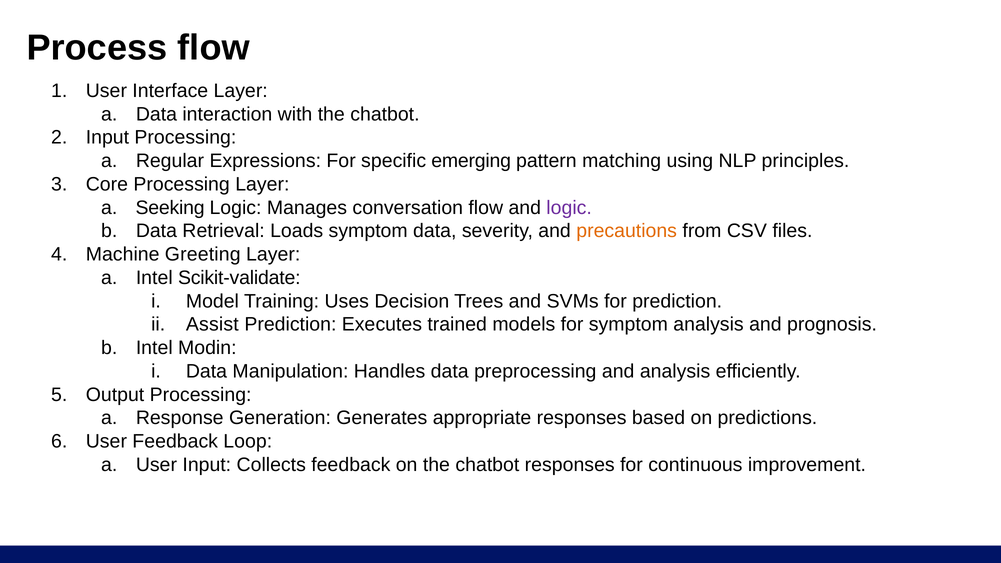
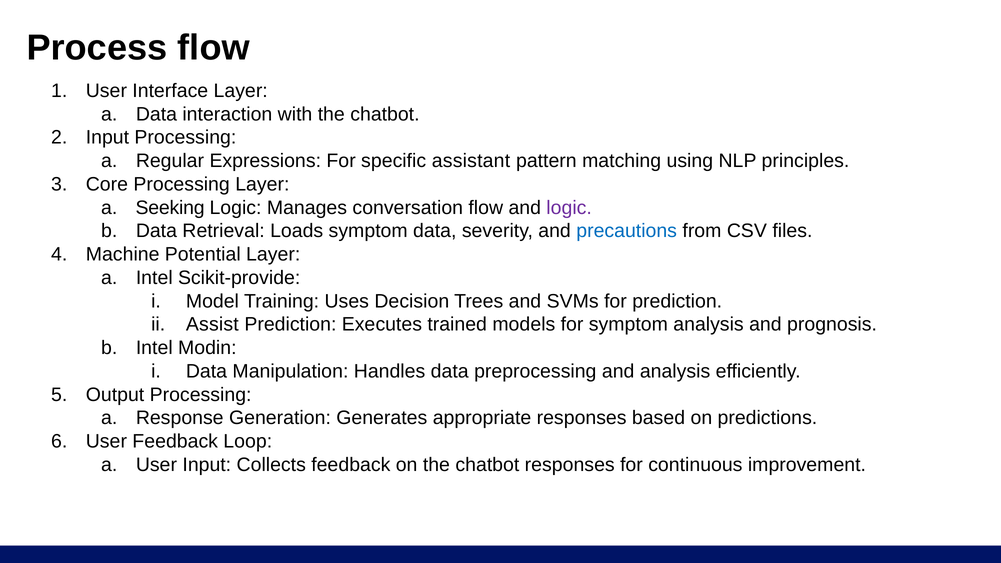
emerging: emerging -> assistant
precautions colour: orange -> blue
Greeting: Greeting -> Potential
Scikit-validate: Scikit-validate -> Scikit-provide
